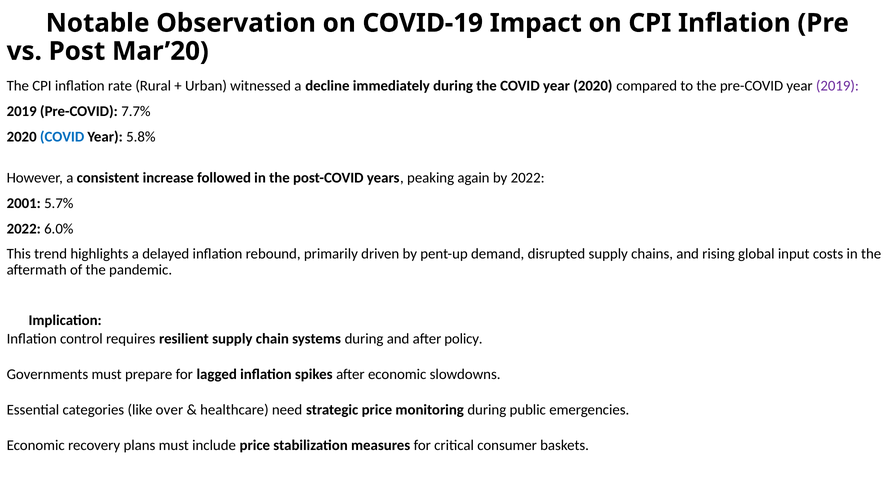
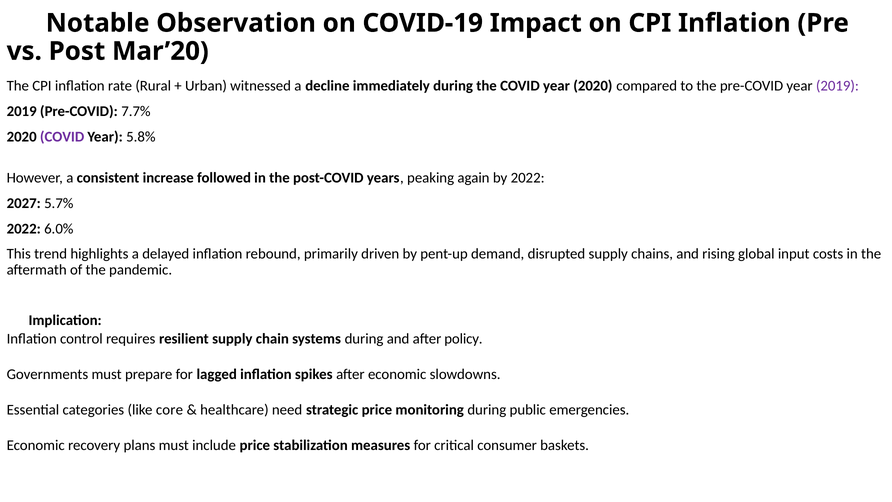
COVID at (62, 137) colour: blue -> purple
2001: 2001 -> 2027
over: over -> core
